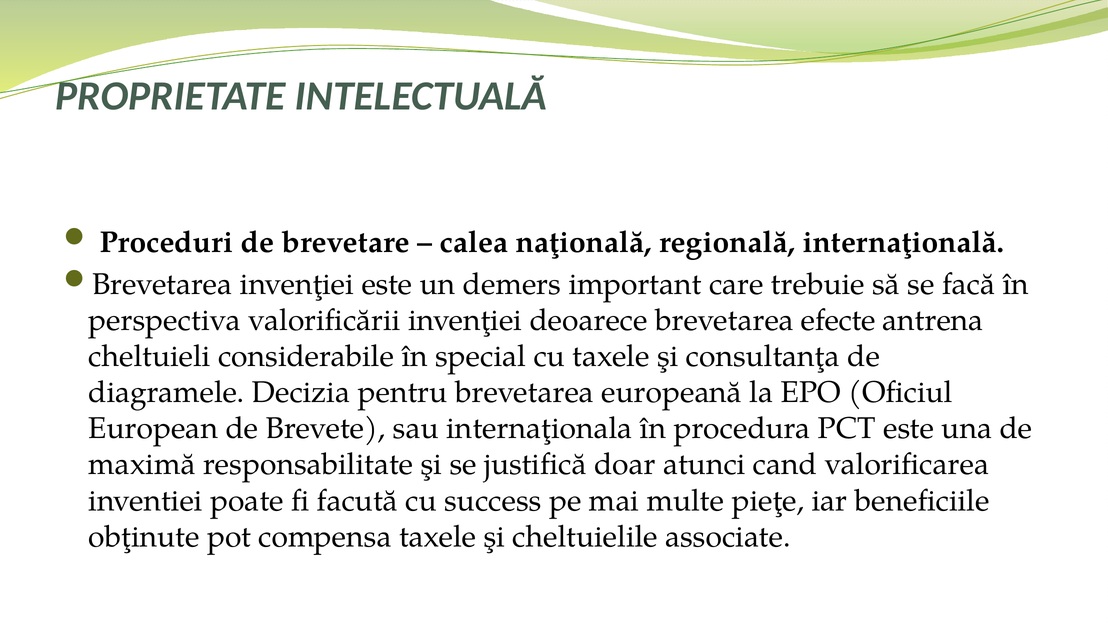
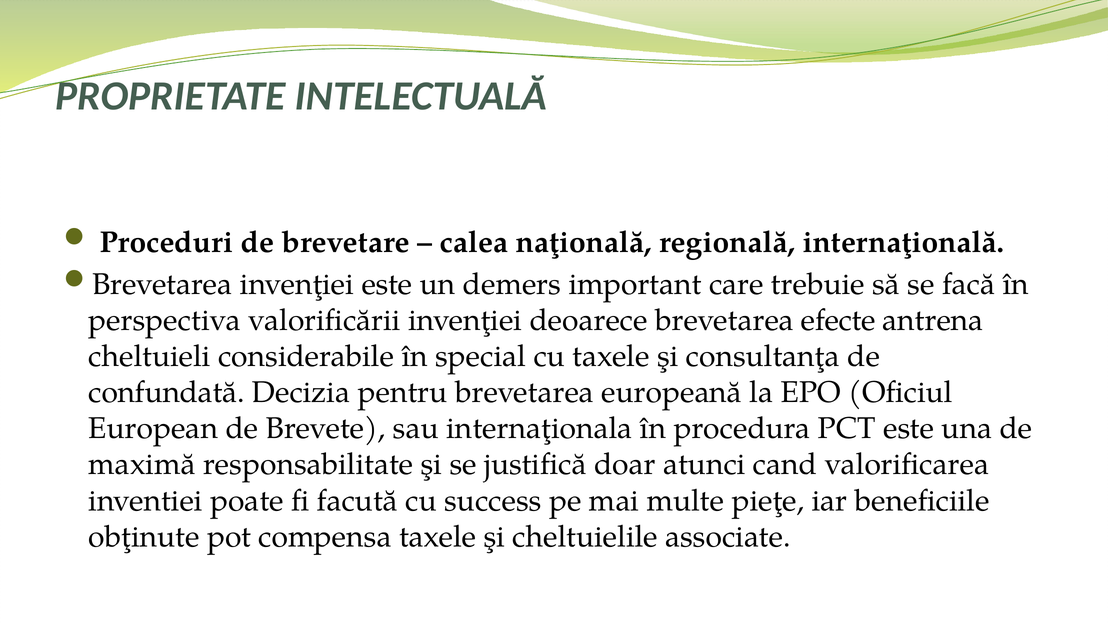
diagramele: diagramele -> confundată
